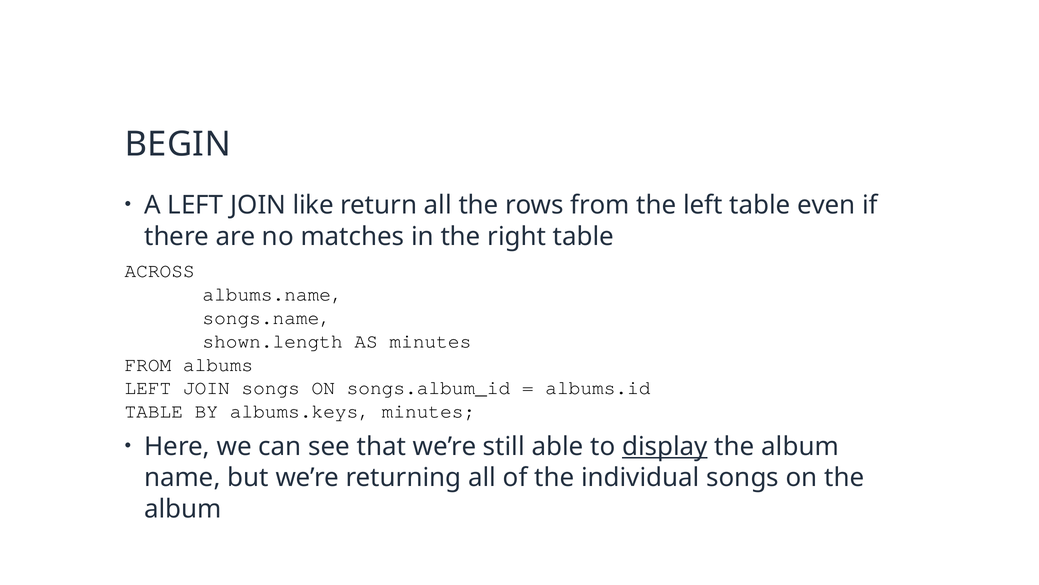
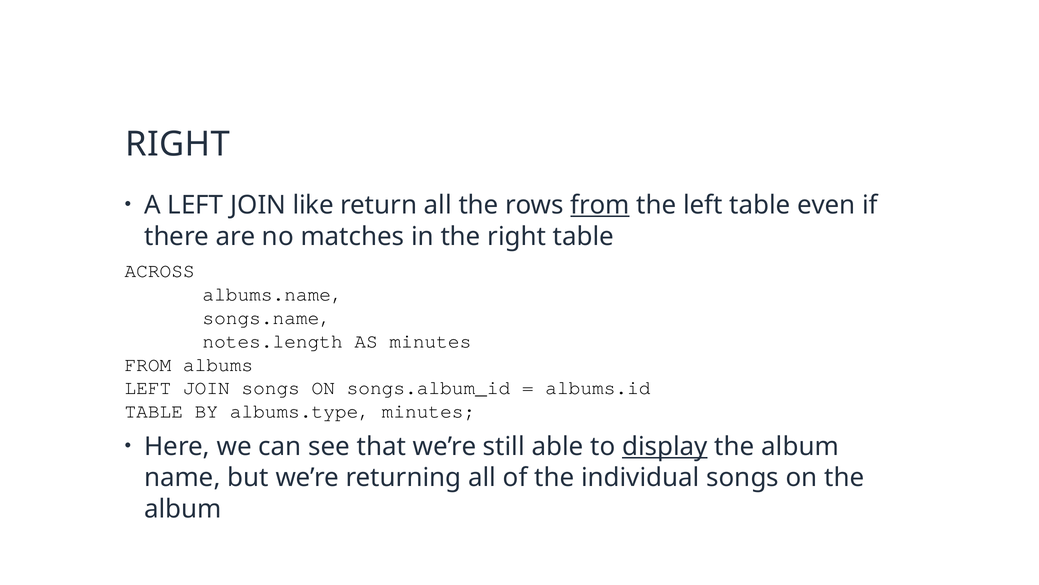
BEGIN at (178, 144): BEGIN -> RIGHT
from at (600, 205) underline: none -> present
shown.length: shown.length -> notes.length
albums.keys: albums.keys -> albums.type
